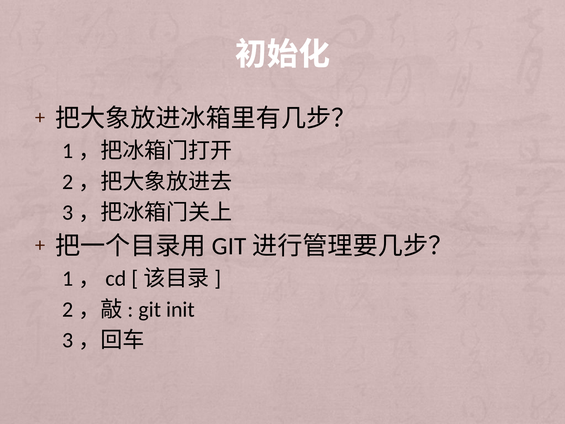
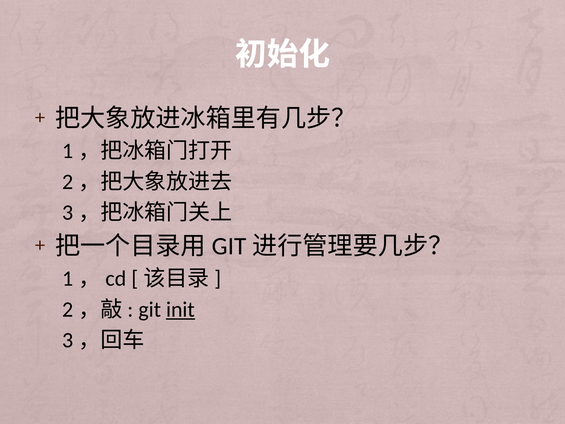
init underline: none -> present
